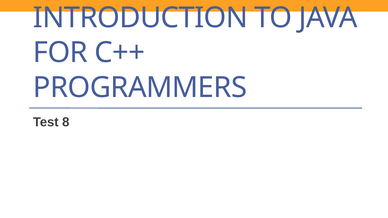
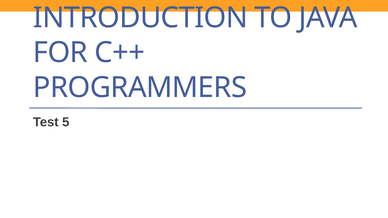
8: 8 -> 5
